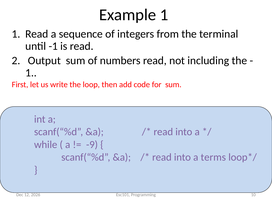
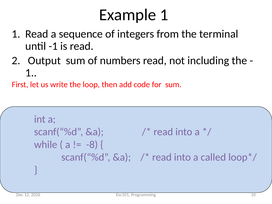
-9: -9 -> -8
terms: terms -> called
